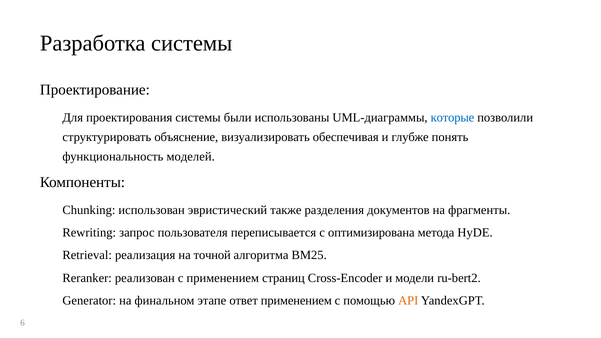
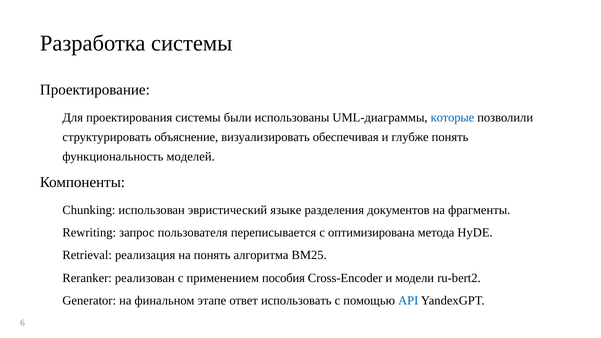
также: также -> языке
на точной: точной -> понять
страниц: страниц -> пособия
ответ применением: применением -> использовать
API colour: orange -> blue
